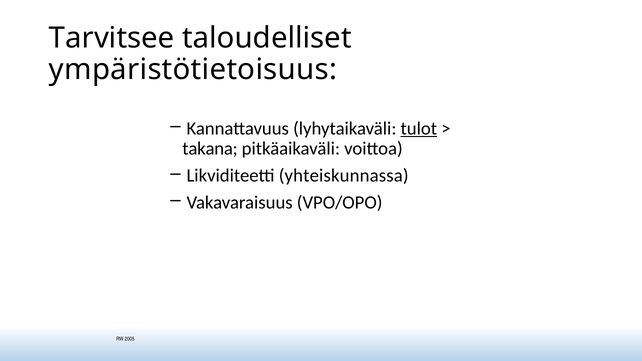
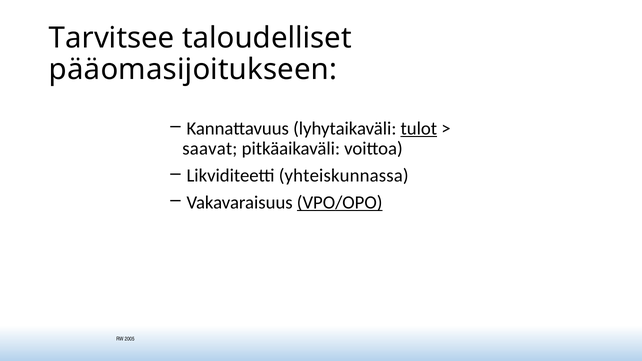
ympäristötietoisuus: ympäristötietoisuus -> pääomasijoitukseen
takana: takana -> saavat
VPO/OPO underline: none -> present
